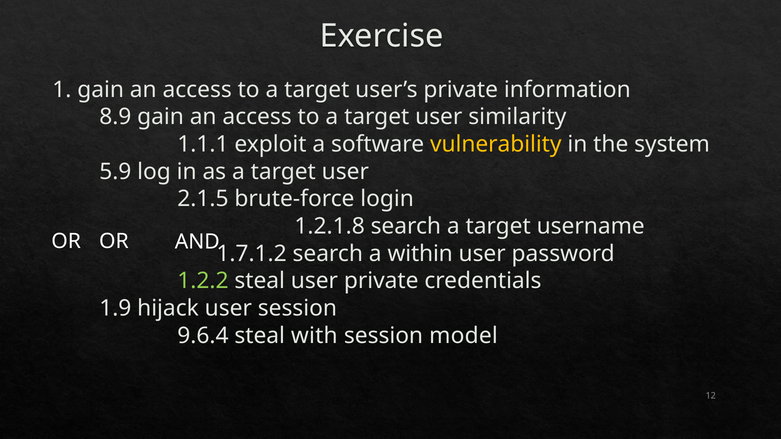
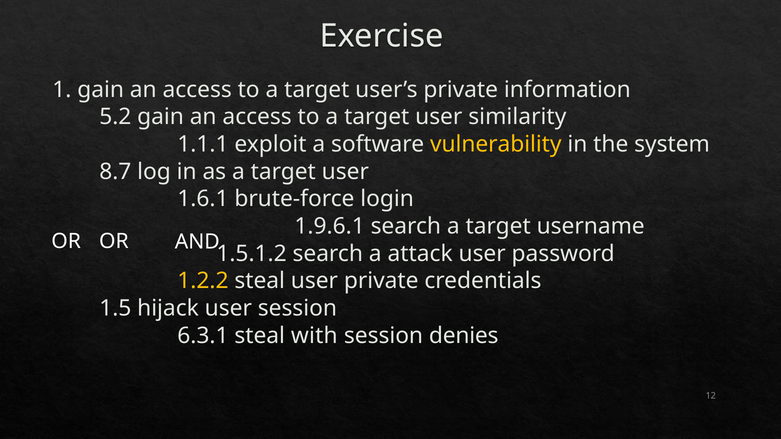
8.9: 8.9 -> 5.2
5.9: 5.9 -> 8.7
2.1.5: 2.1.5 -> 1.6.1
1.2.1.8: 1.2.1.8 -> 1.9.6.1
1.7.1.2: 1.7.1.2 -> 1.5.1.2
within: within -> attack
1.2.2 colour: light green -> yellow
1.9: 1.9 -> 1.5
9.6.4: 9.6.4 -> 6.3.1
model: model -> denies
